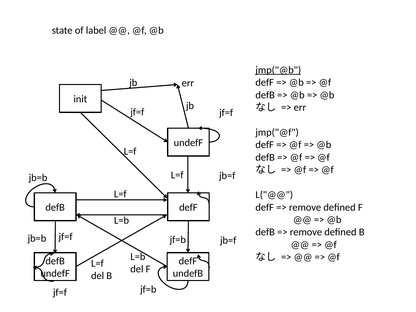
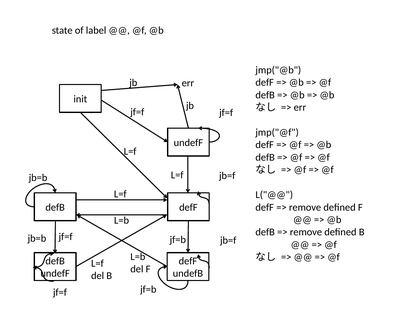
jmp("@b underline: present -> none
